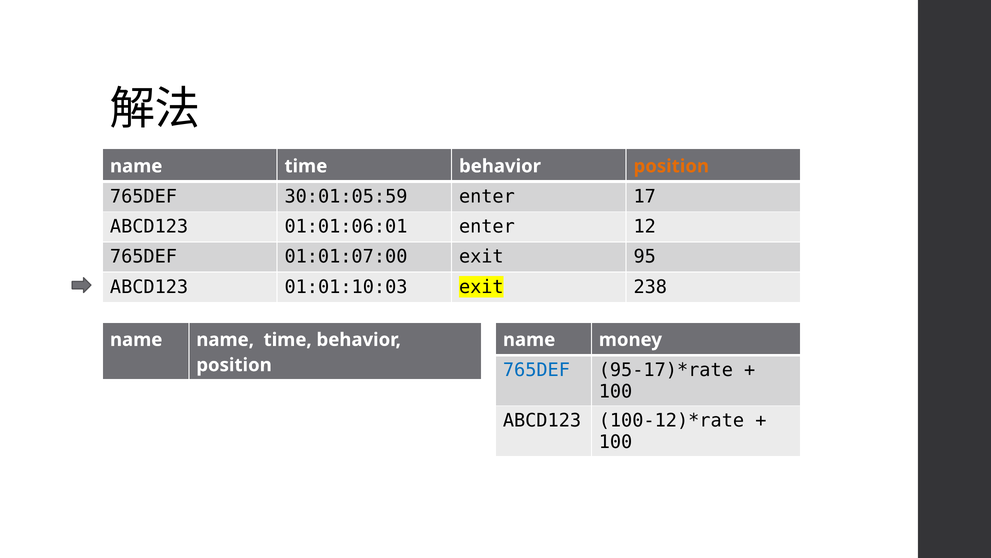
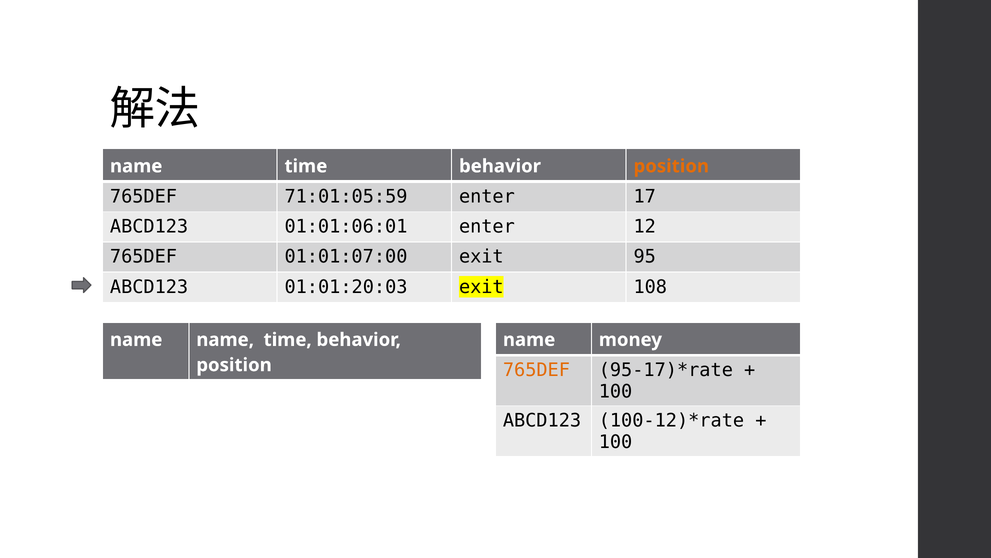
30:01:05:59: 30:01:05:59 -> 71:01:05:59
01:01:10:03: 01:01:10:03 -> 01:01:20:03
238: 238 -> 108
765DEF at (536, 370) colour: blue -> orange
